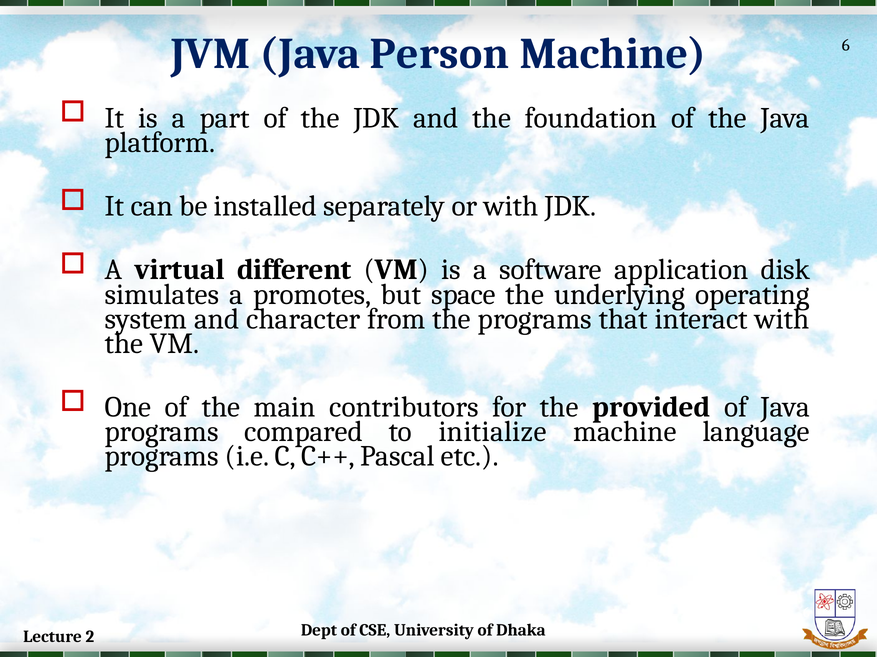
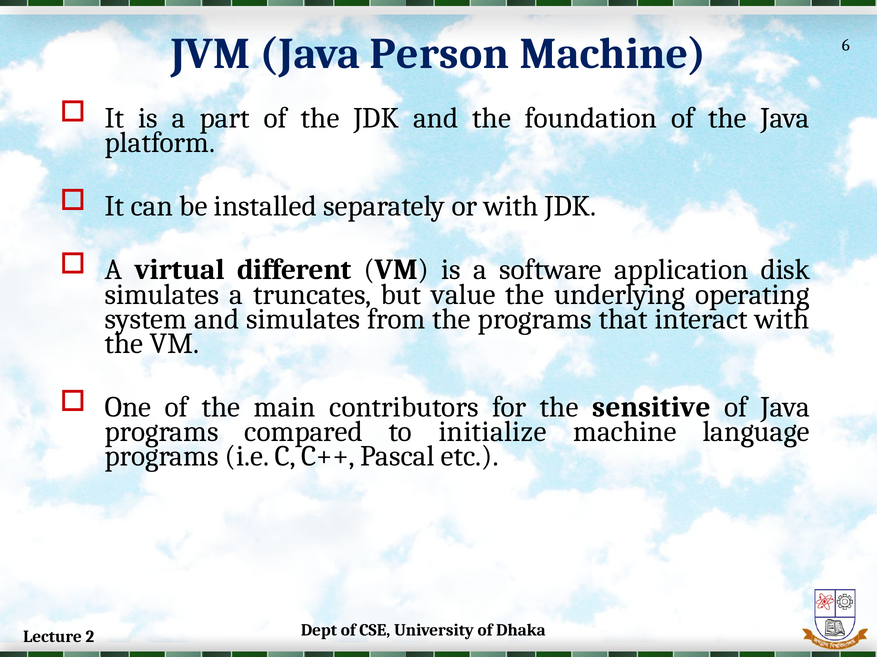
promotes: promotes -> truncates
space: space -> value
and character: character -> simulates
provided: provided -> sensitive
